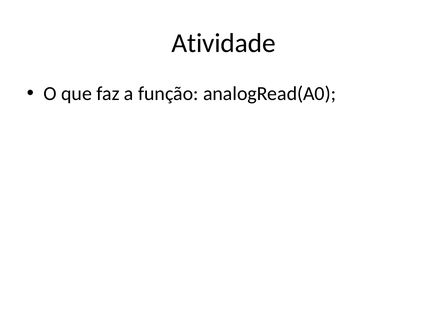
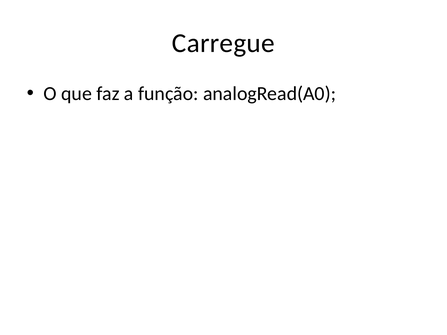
Atividade: Atividade -> Carregue
